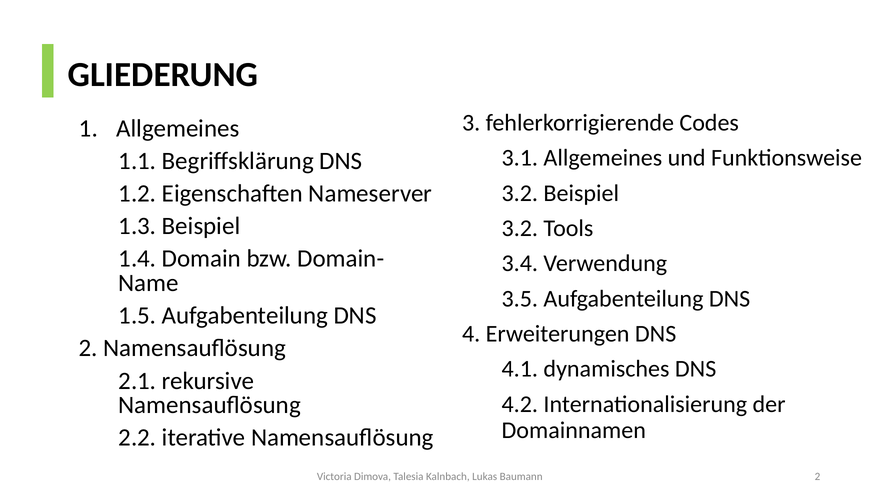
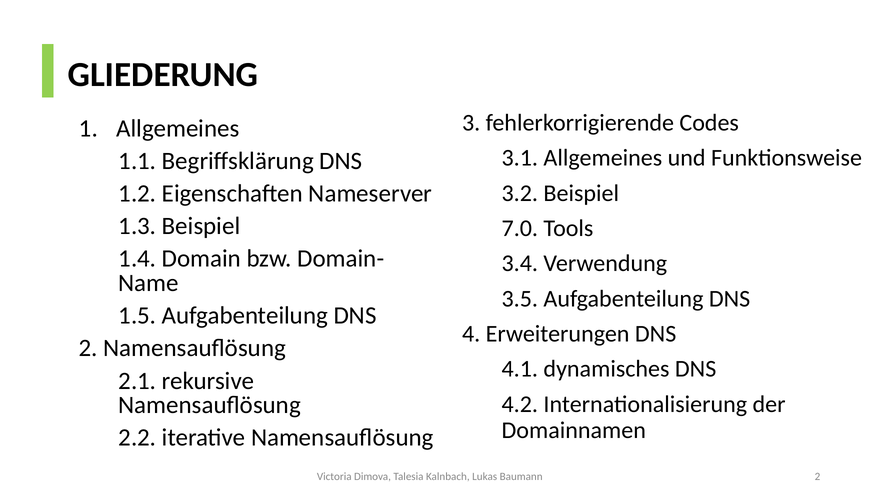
3.2 at (520, 228): 3.2 -> 7.0
